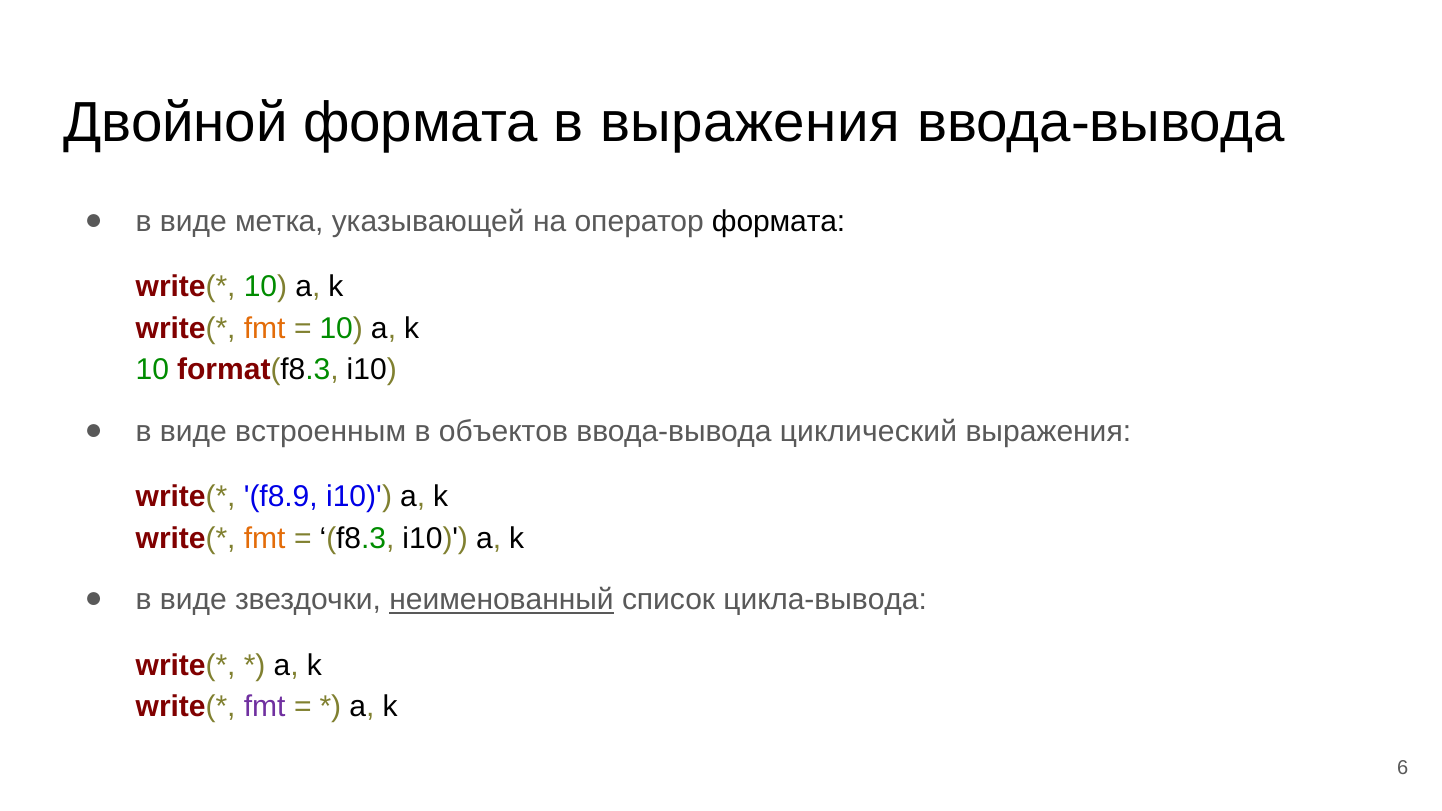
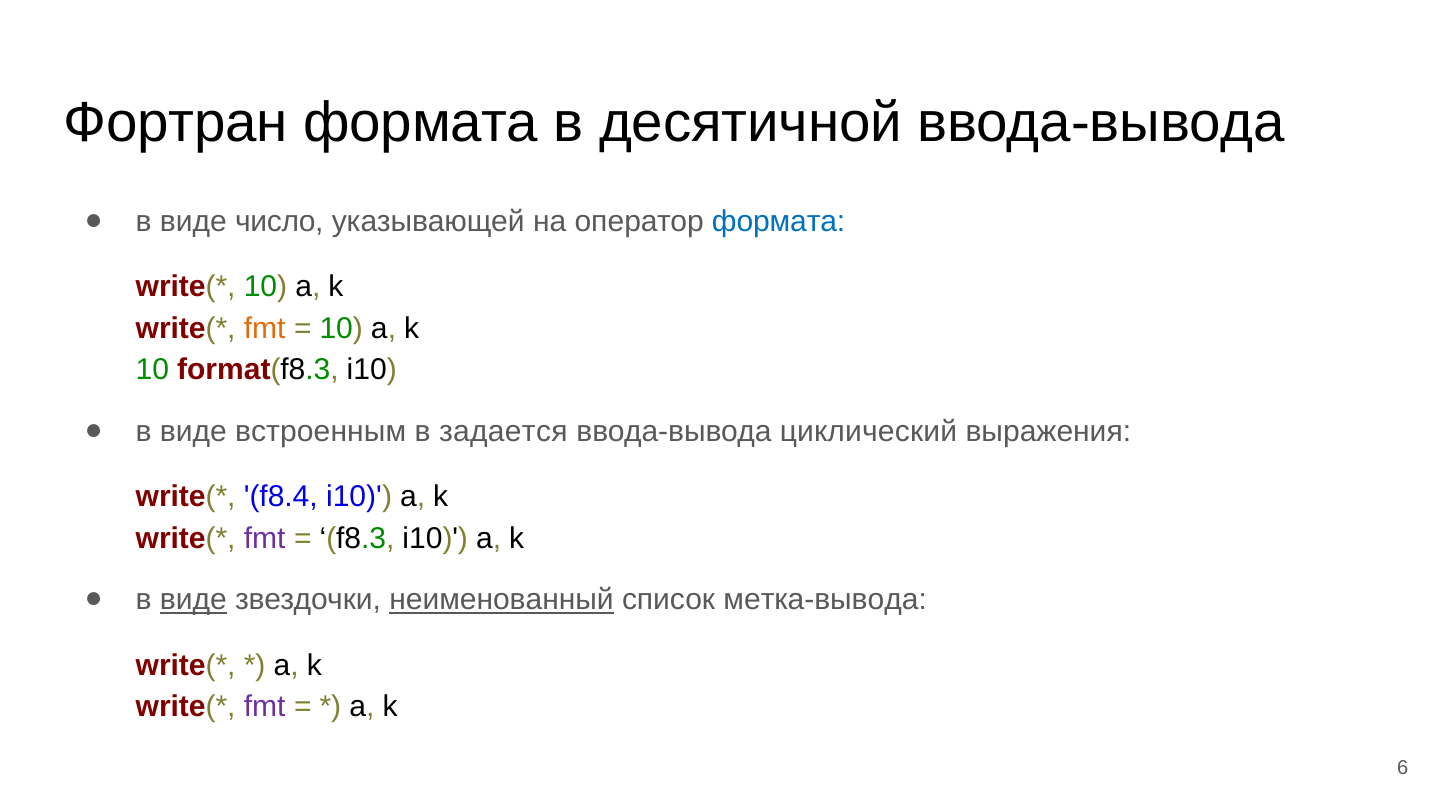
Двойной: Двойной -> Фортран
в выражения: выражения -> десятичной
метка: метка -> число
формата at (779, 222) colour: black -> blue
объектов: объектов -> задается
f8.9: f8.9 -> f8.4
fmt at (265, 538) colour: orange -> purple
виде at (193, 600) underline: none -> present
цикла-вывода: цикла-вывода -> метка-вывода
